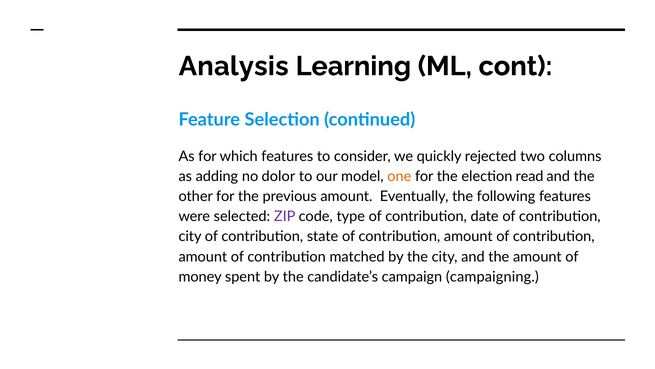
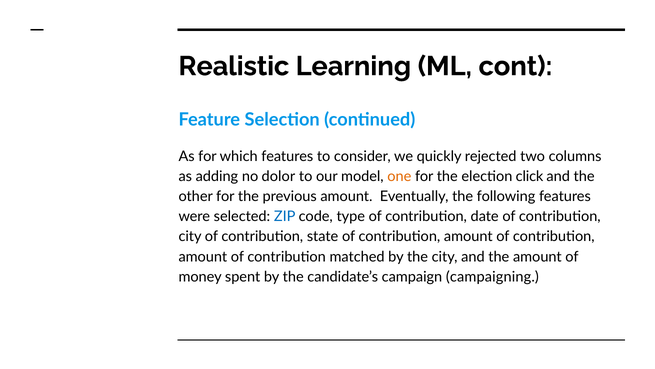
Analysis: Analysis -> Realistic
read: read -> click
ZIP colour: purple -> blue
